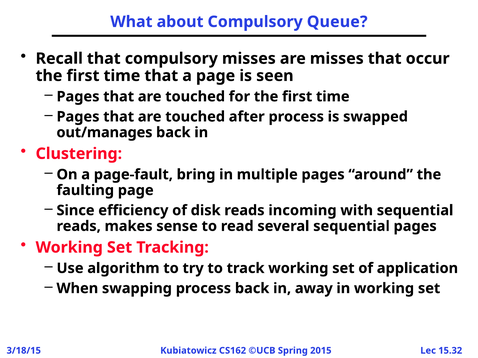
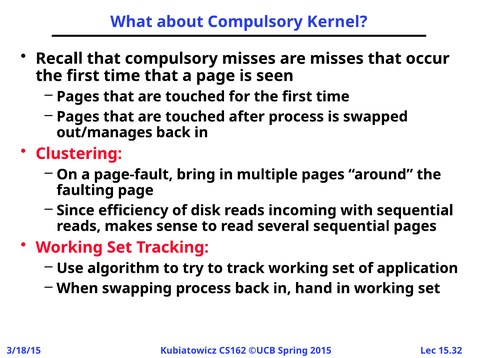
Queue: Queue -> Kernel
away: away -> hand
